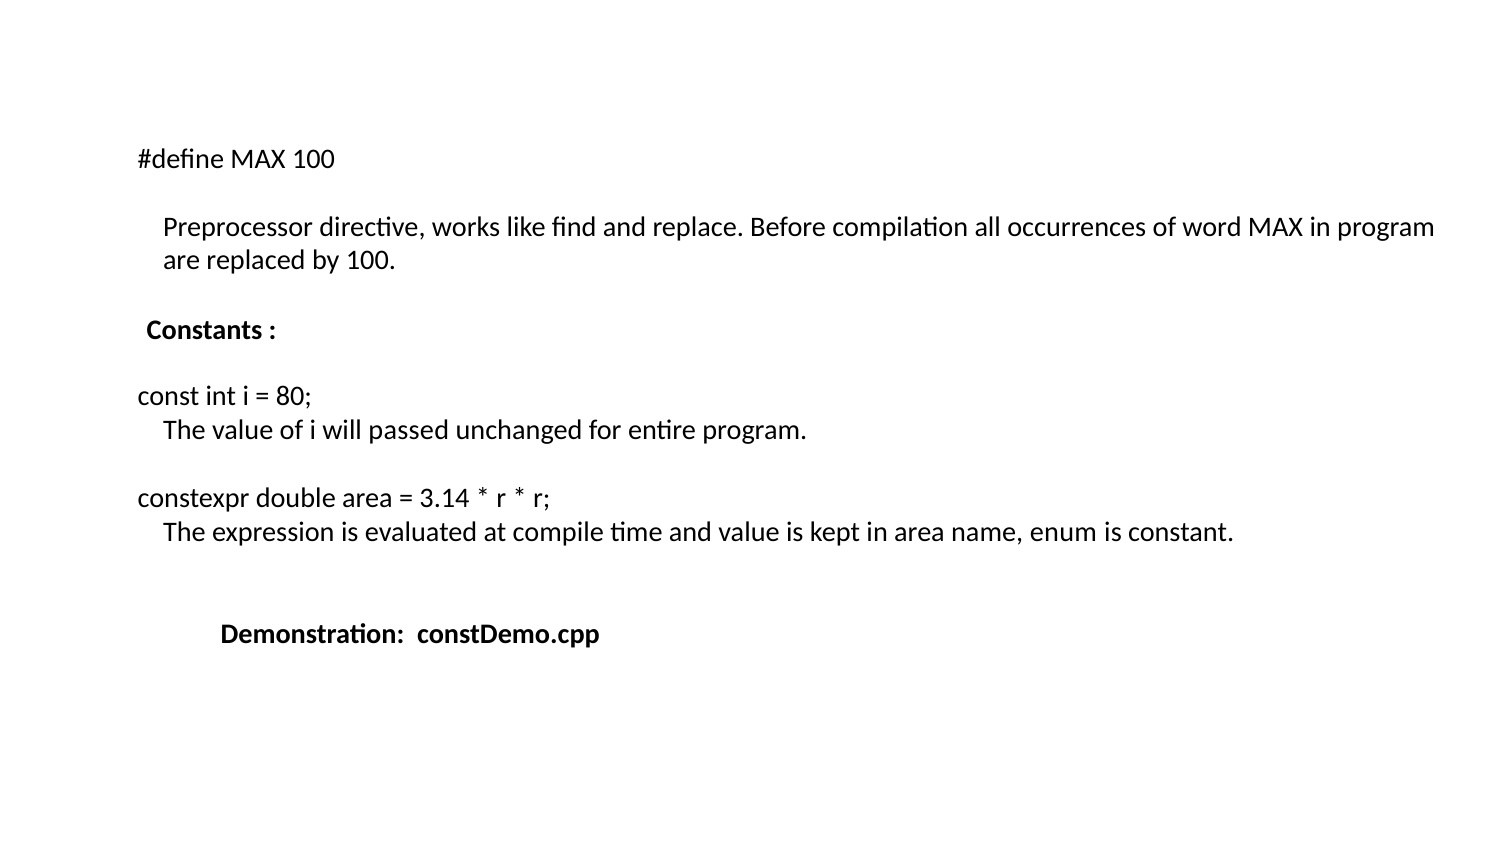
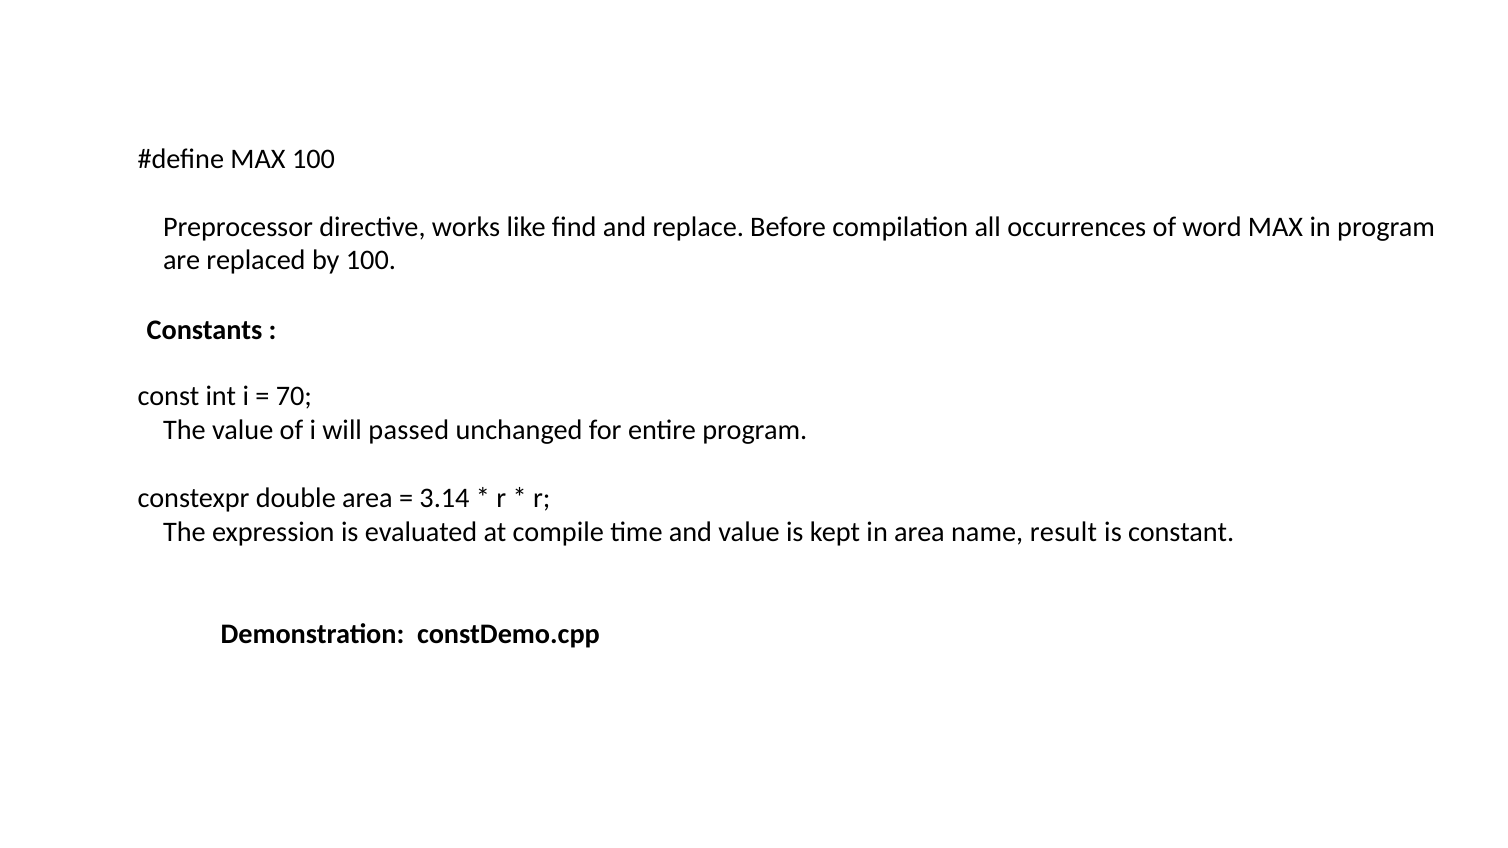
80: 80 -> 70
enum: enum -> result
